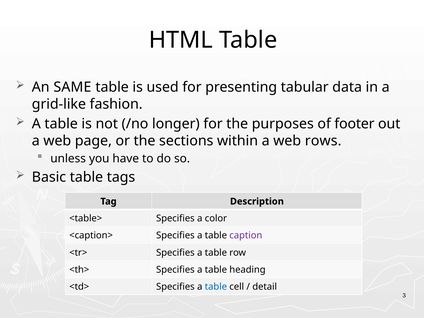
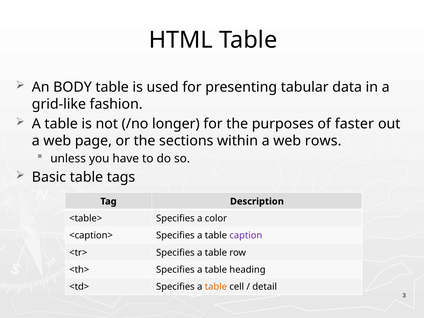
SAME: SAME -> BODY
footer: footer -> faster
table at (216, 287) colour: blue -> orange
